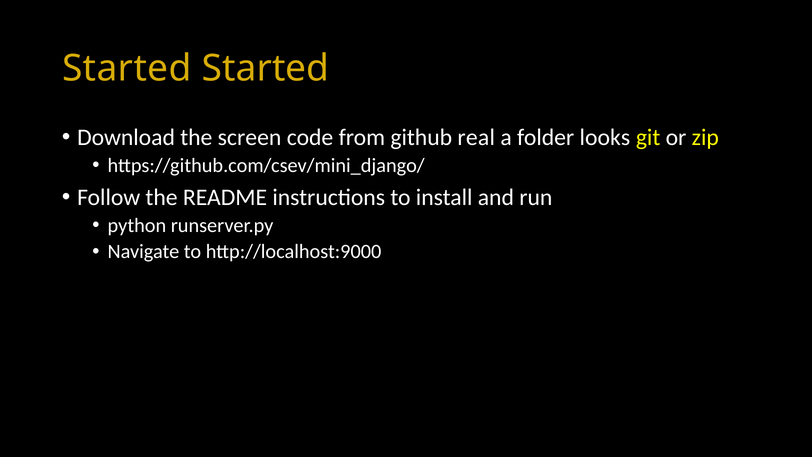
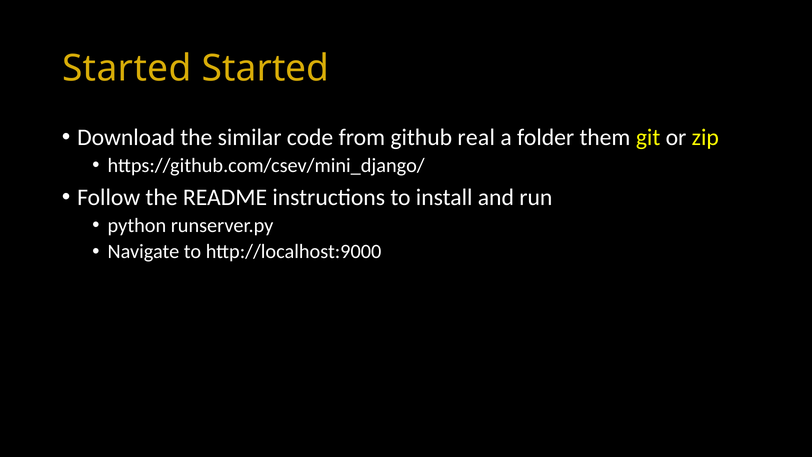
screen: screen -> similar
looks: looks -> them
